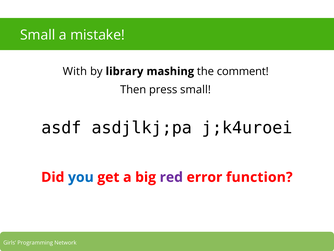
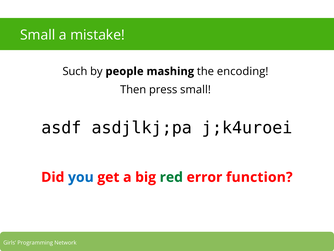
With: With -> Such
library: library -> people
comment: comment -> encoding
red colour: purple -> green
